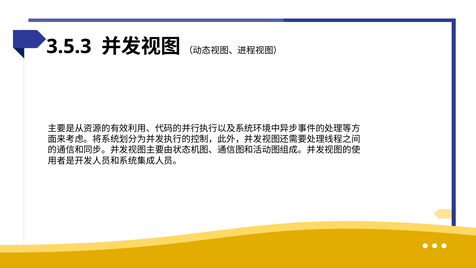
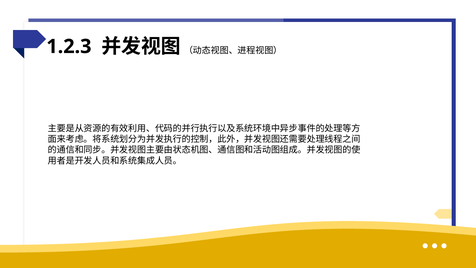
3.5.3: 3.5.3 -> 1.2.3
